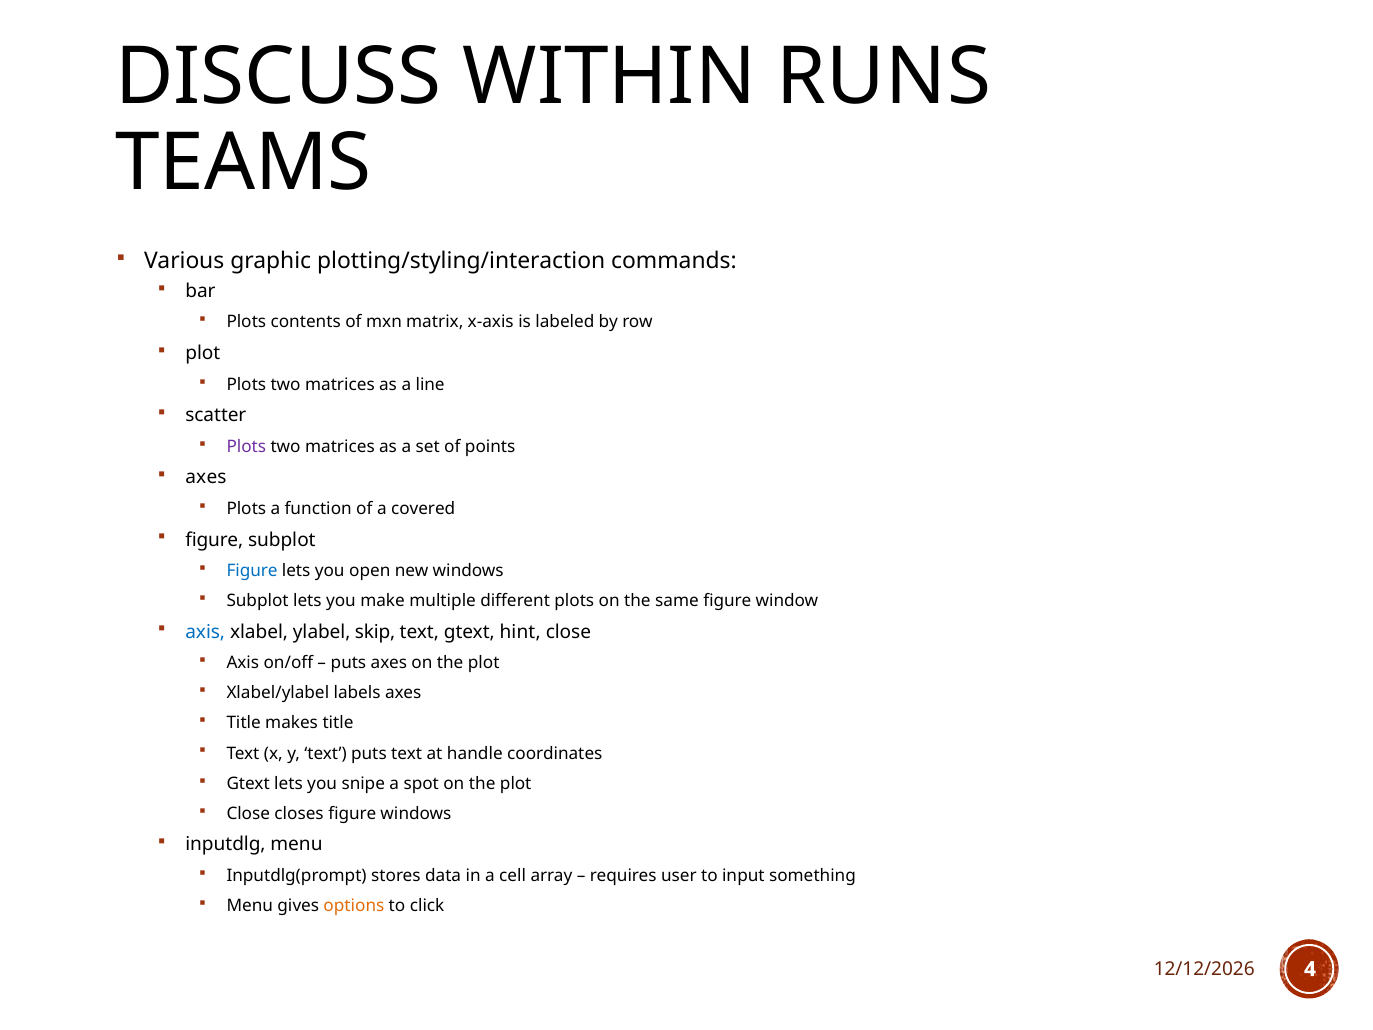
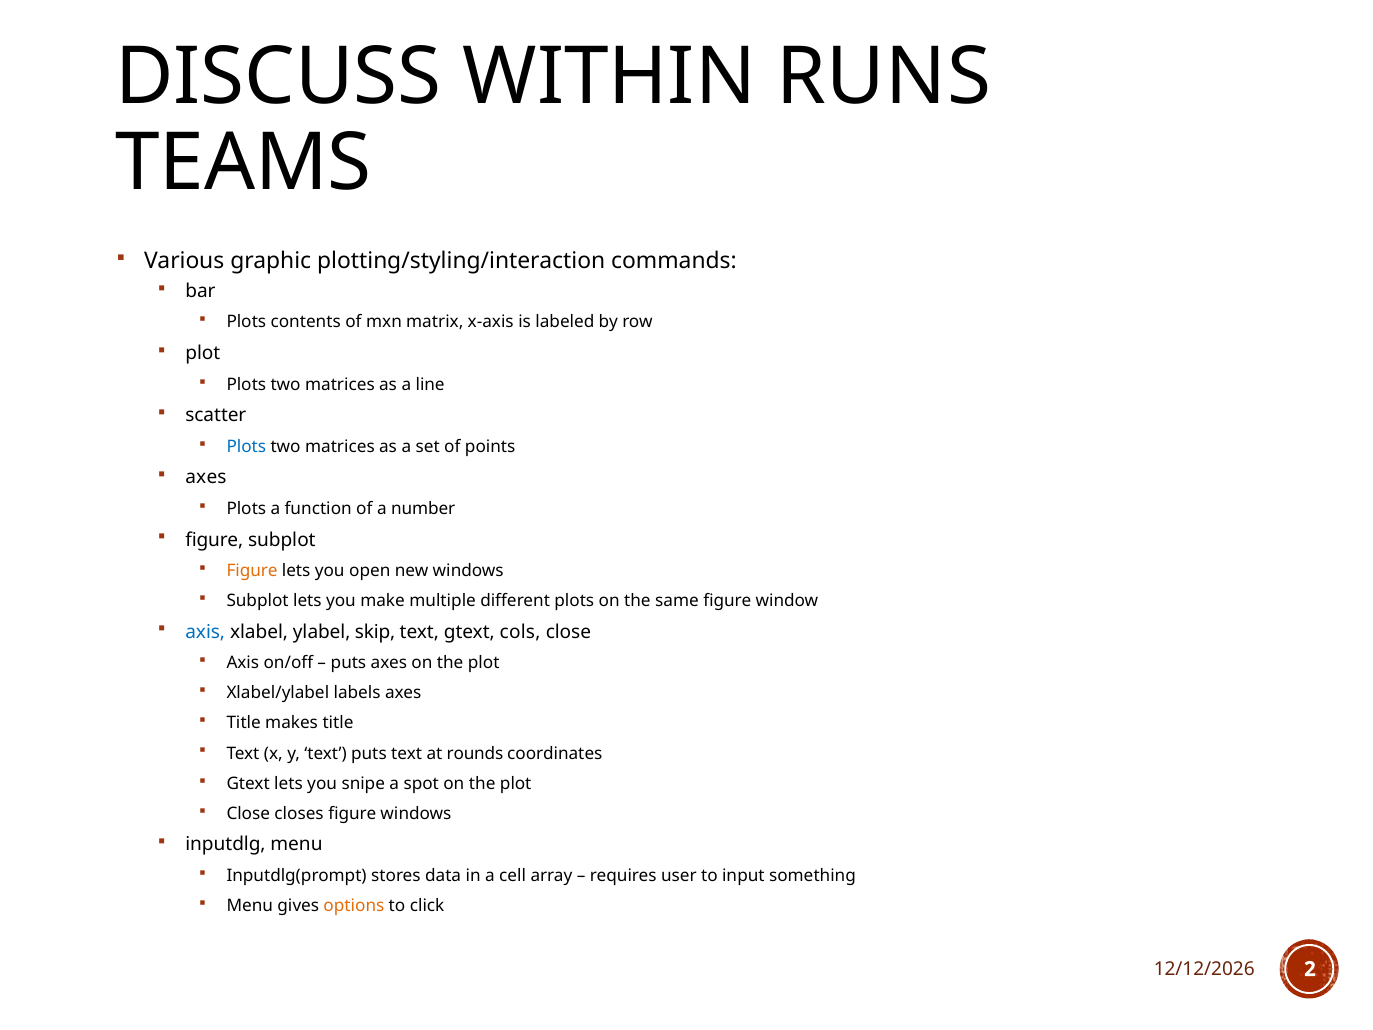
Plots at (246, 446) colour: purple -> blue
covered: covered -> number
Figure at (252, 571) colour: blue -> orange
hint: hint -> cols
handle: handle -> rounds
4: 4 -> 2
